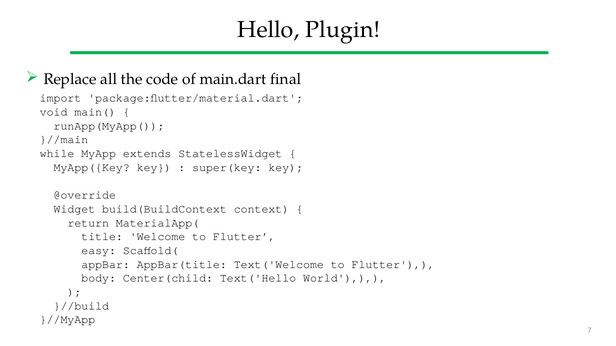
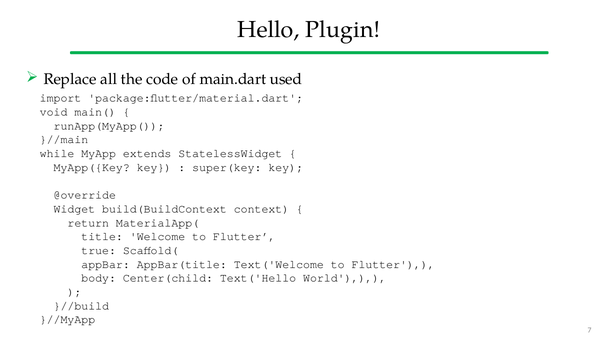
final: final -> used
easy: easy -> true
